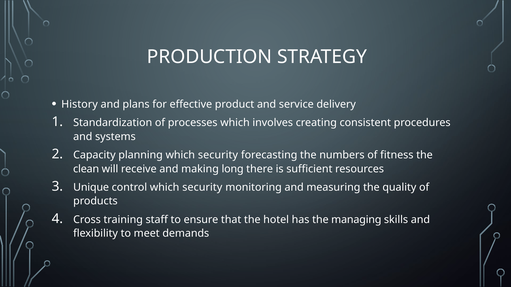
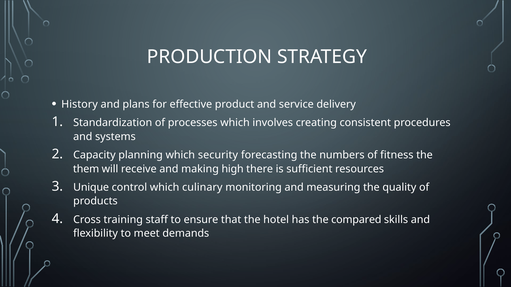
clean: clean -> them
long: long -> high
control which security: security -> culinary
managing: managing -> compared
